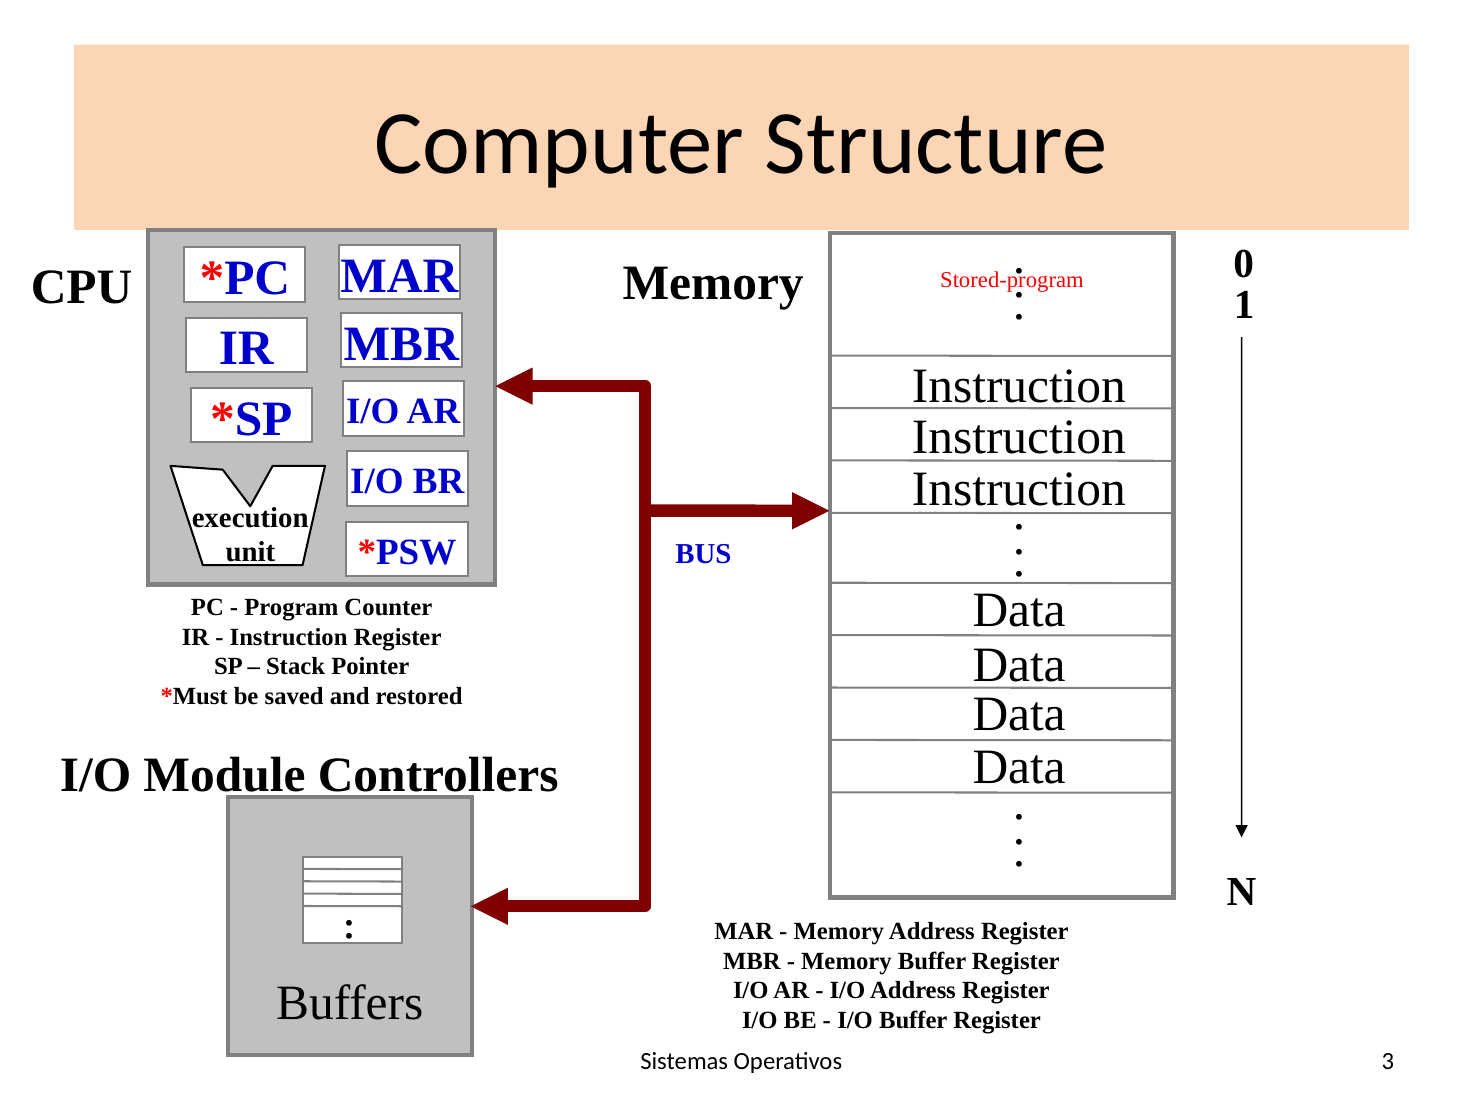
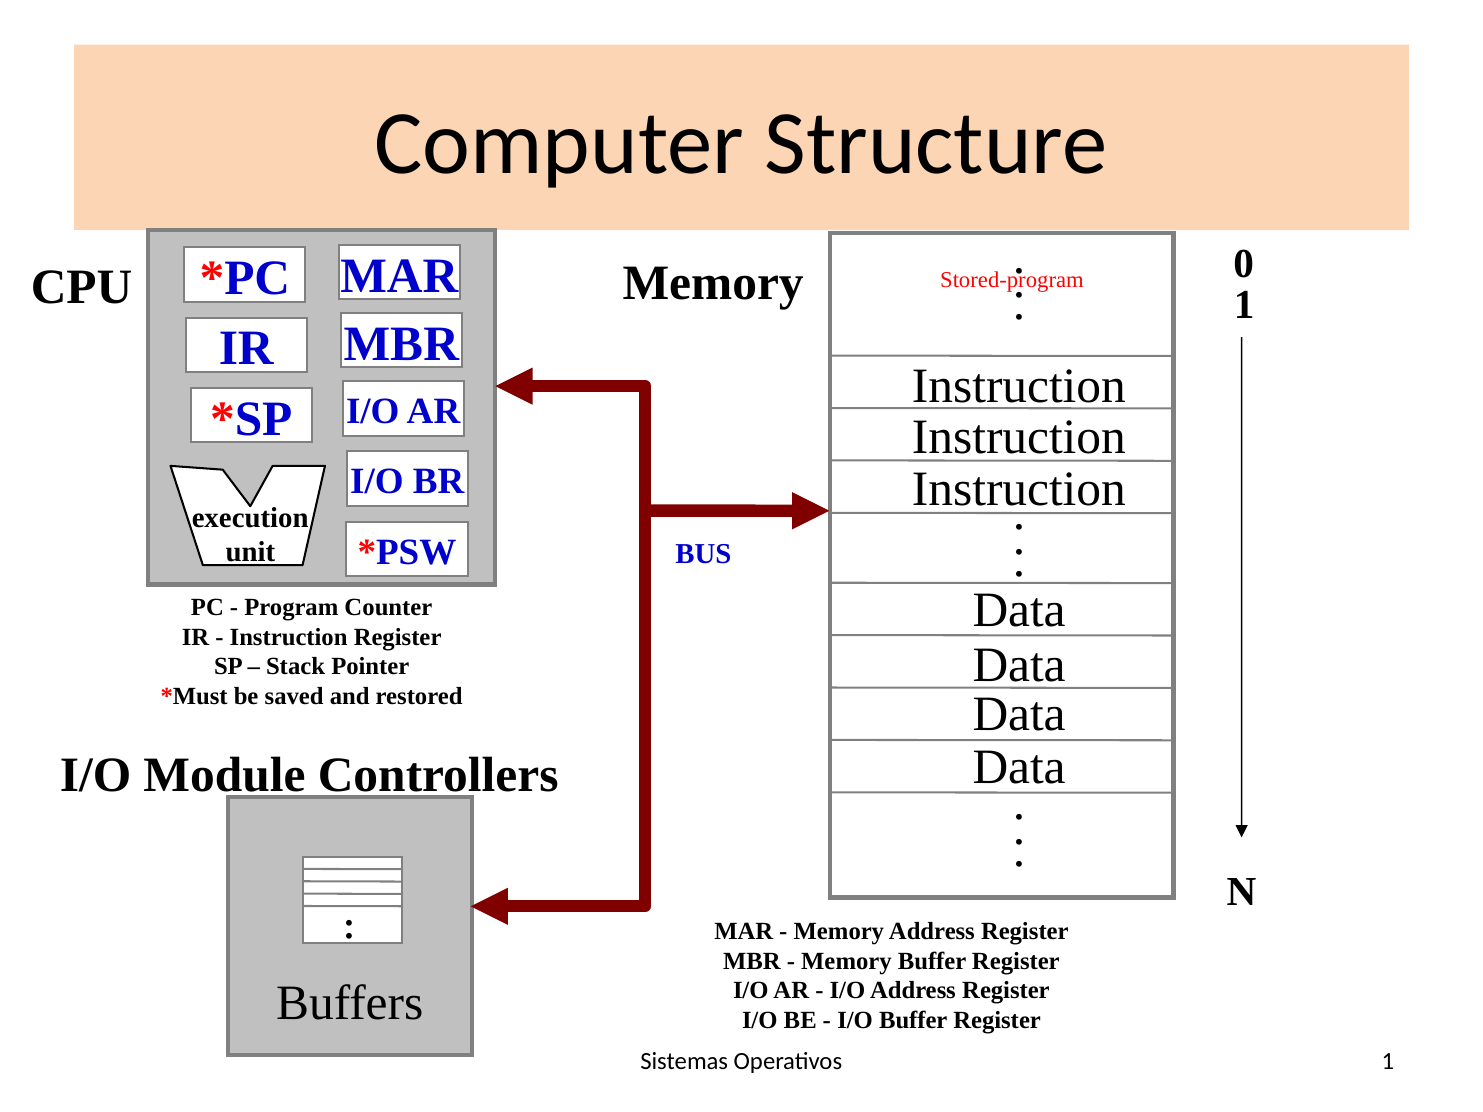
Operativos 3: 3 -> 1
